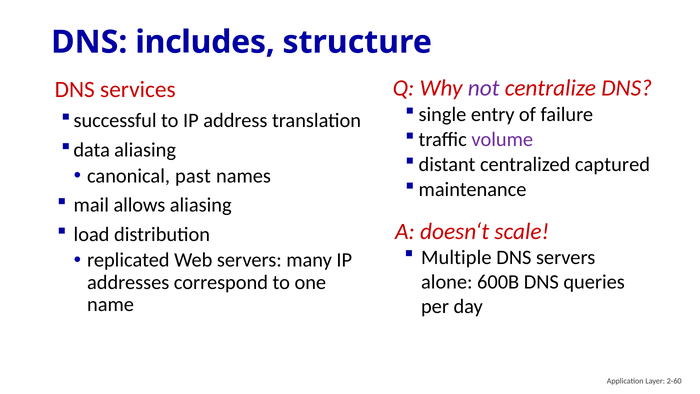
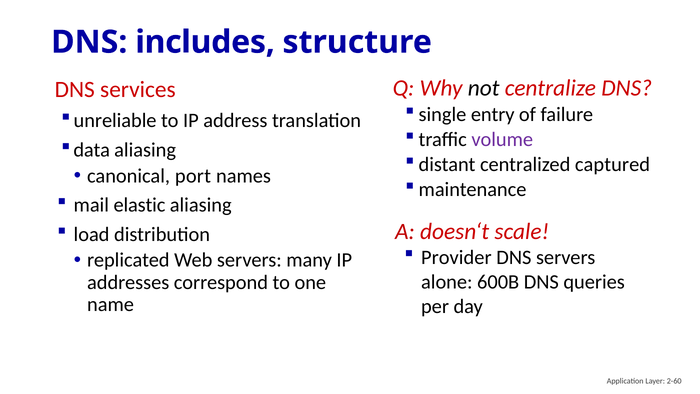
not colour: purple -> black
successful: successful -> unreliable
past: past -> port
allows: allows -> elastic
Multiple: Multiple -> Provider
